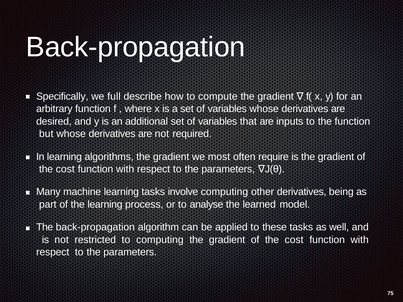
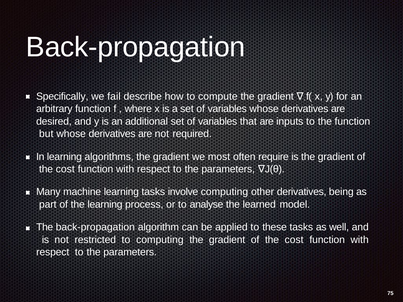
full: full -> fail
